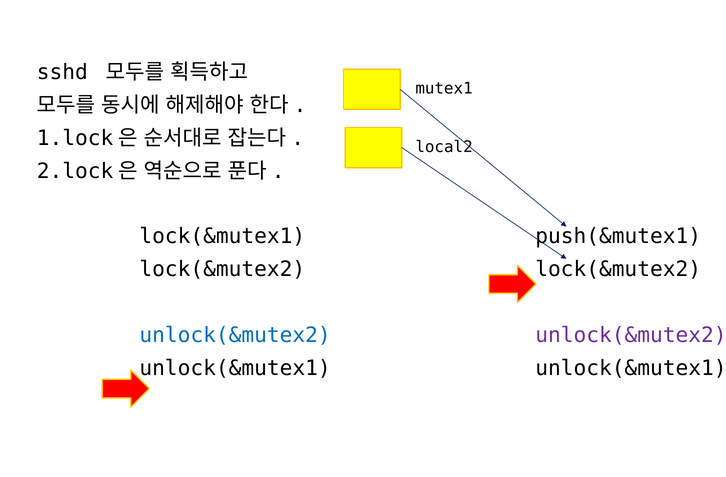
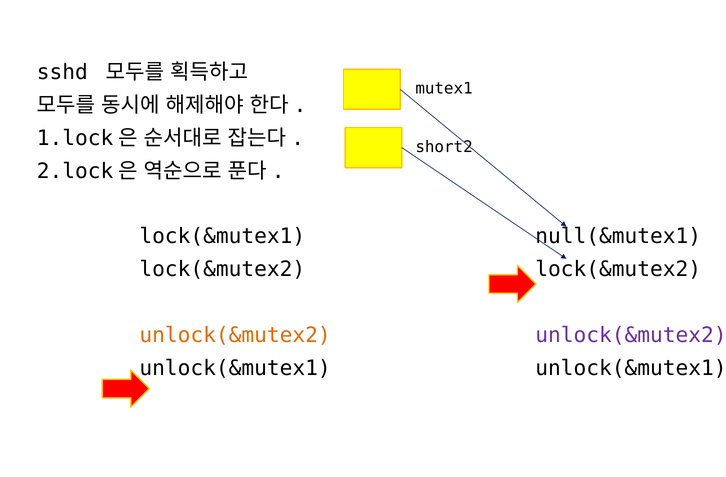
local2: local2 -> short2
push(&mutex1: push(&mutex1 -> null(&mutex1
unlock(&mutex2 at (235, 335) colour: blue -> orange
